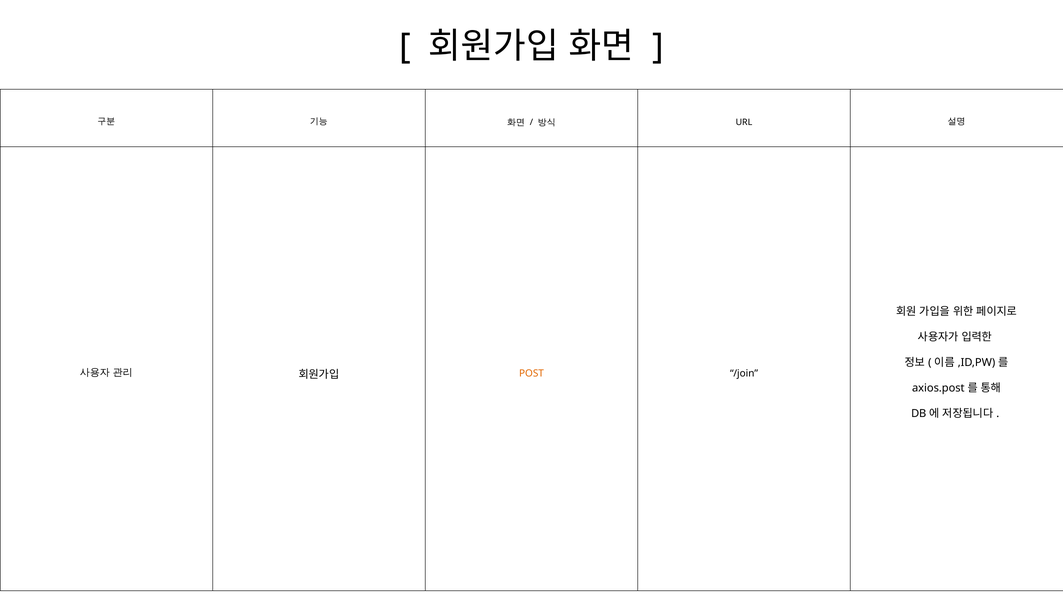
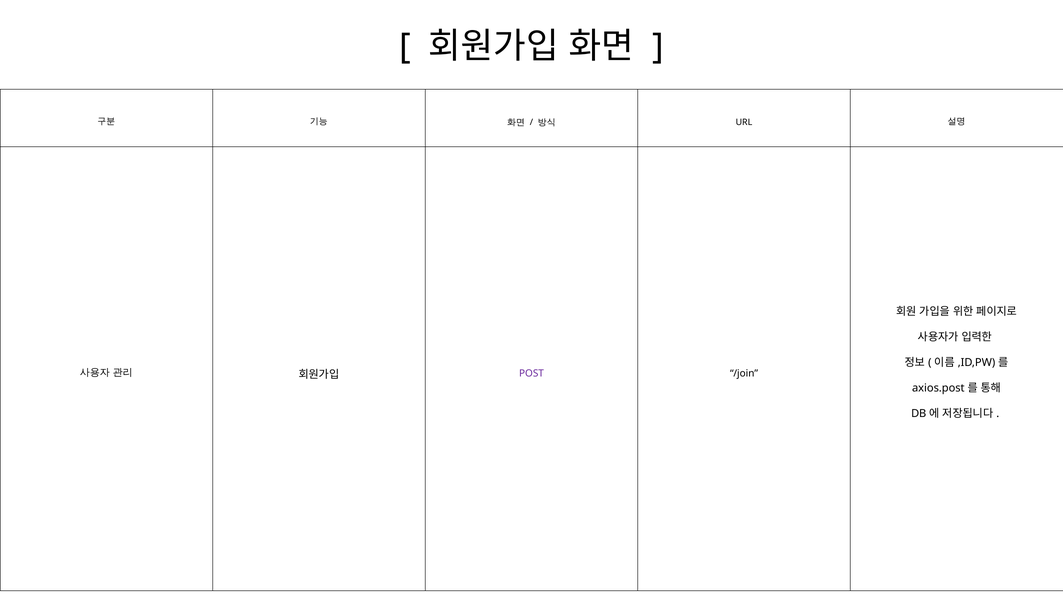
POST colour: orange -> purple
